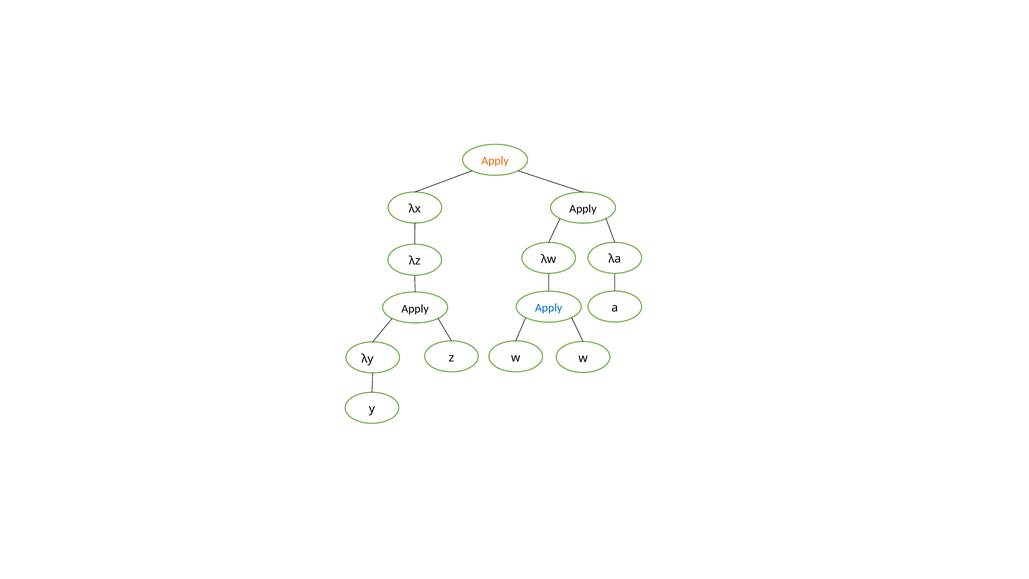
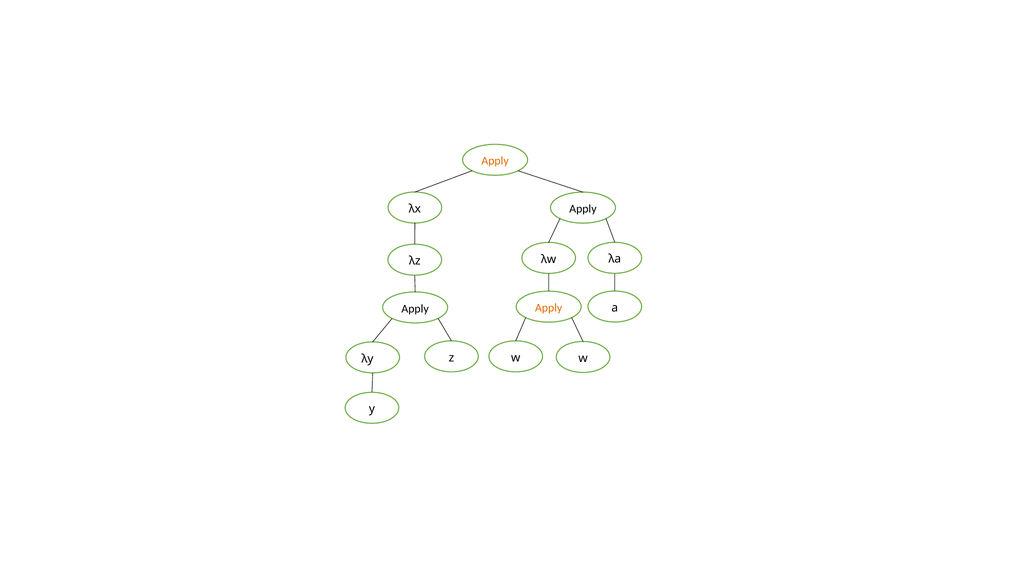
Apply at (549, 308) colour: blue -> orange
